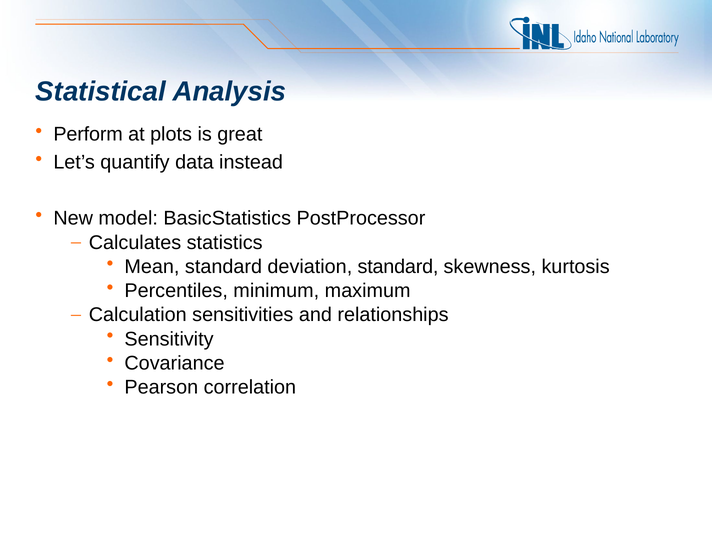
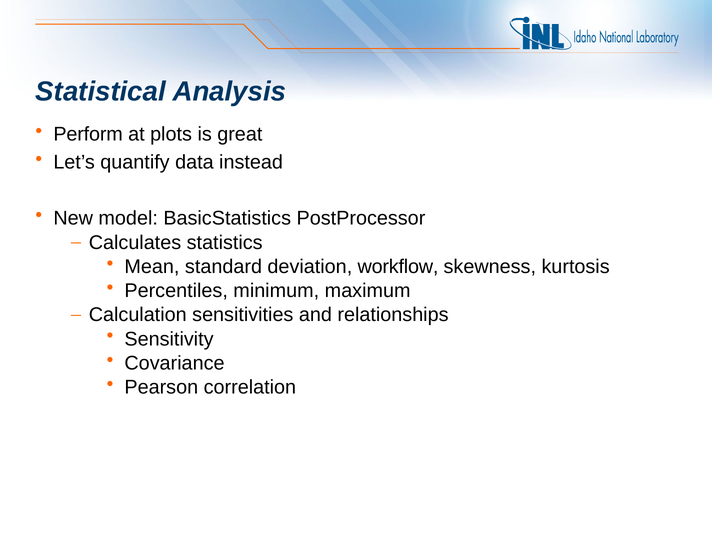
deviation standard: standard -> workflow
